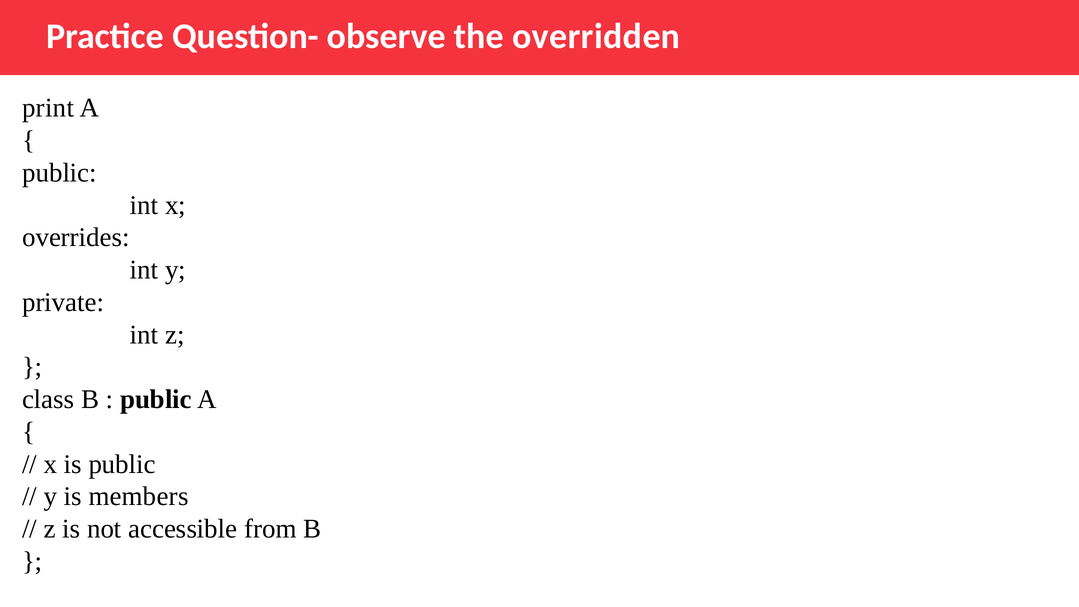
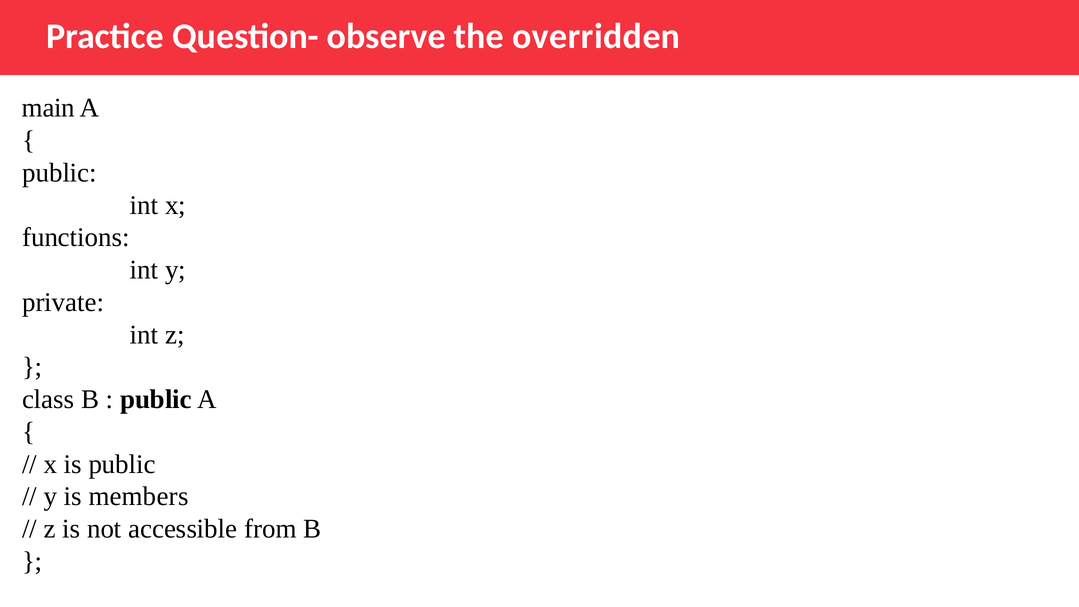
print: print -> main
overrides: overrides -> functions
